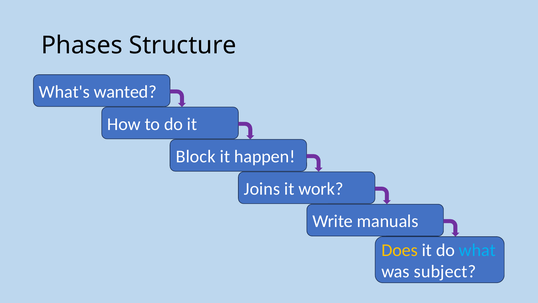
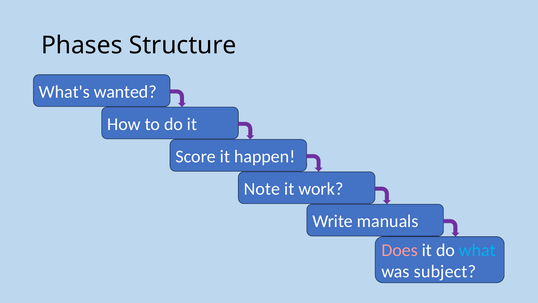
Block: Block -> Score
Joins: Joins -> Note
Does colour: yellow -> pink
